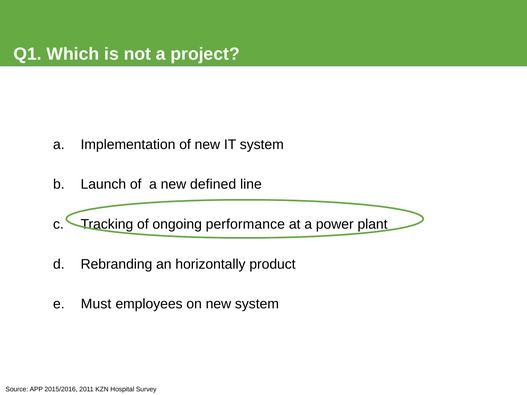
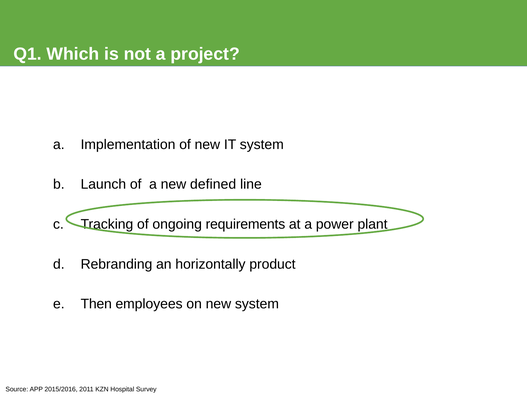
performance: performance -> requirements
Must: Must -> Then
